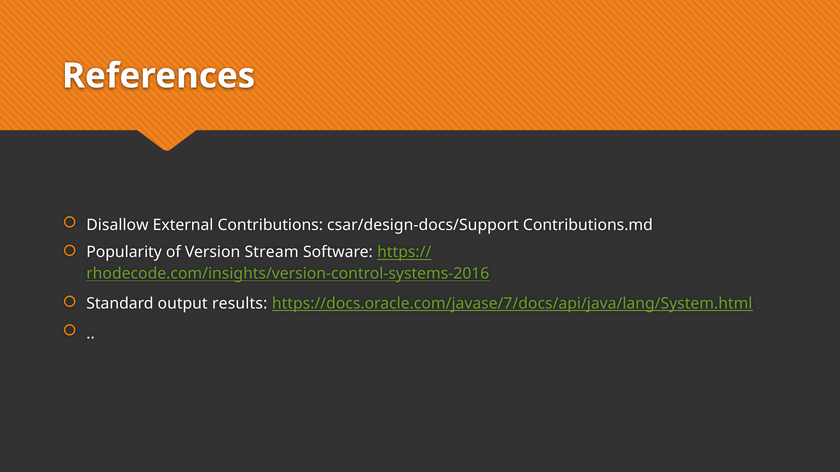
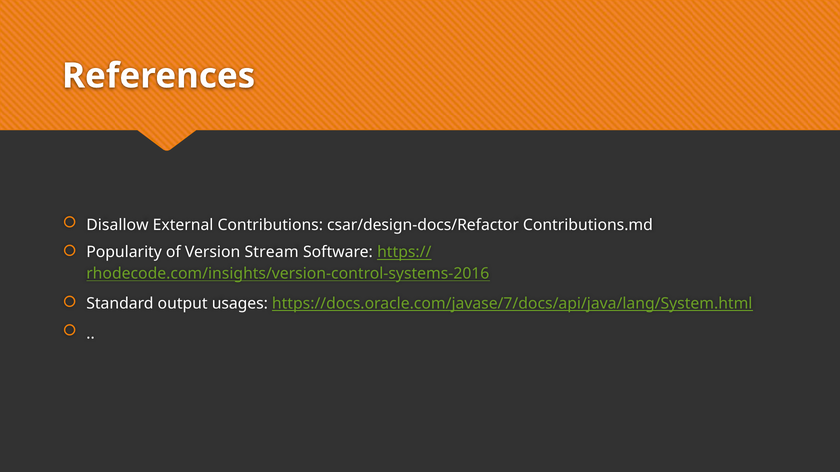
csar/design-docs/Support: csar/design-docs/Support -> csar/design-docs/Refactor
results: results -> usages
